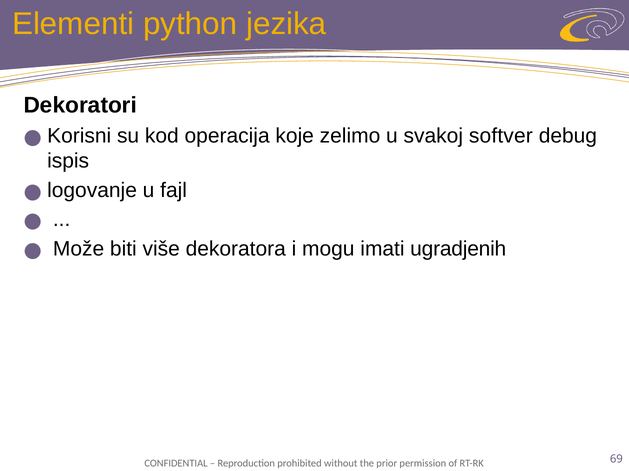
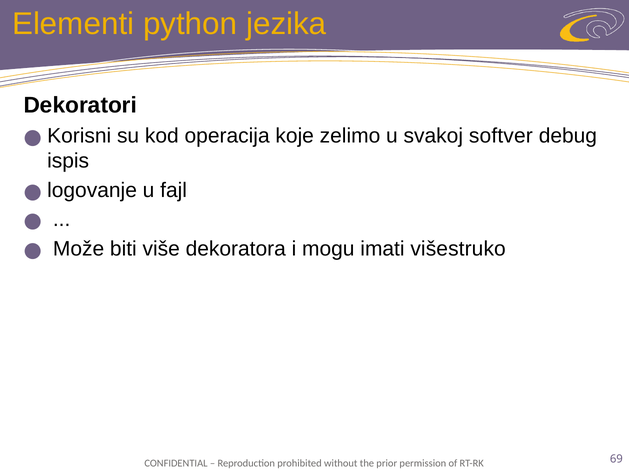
ugradjenih: ugradjenih -> višestruko
